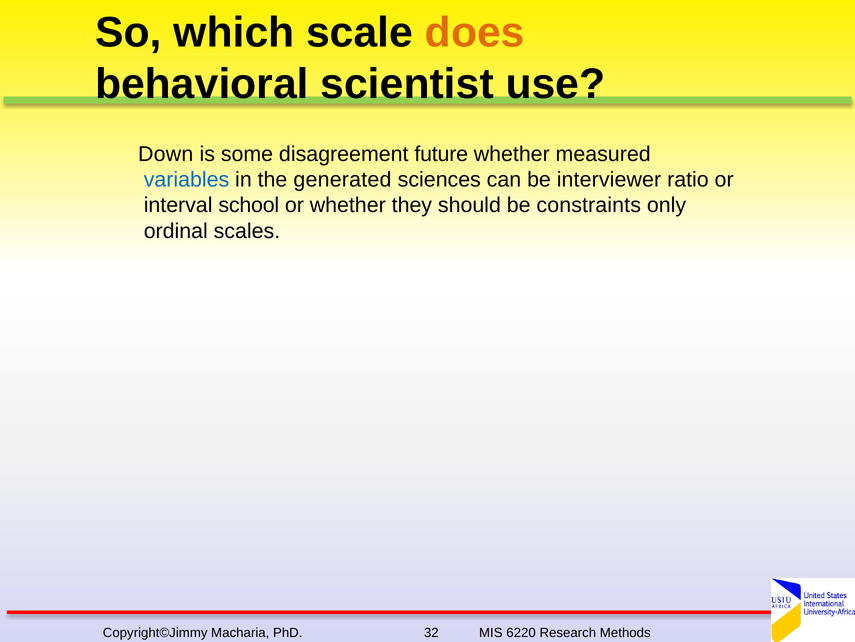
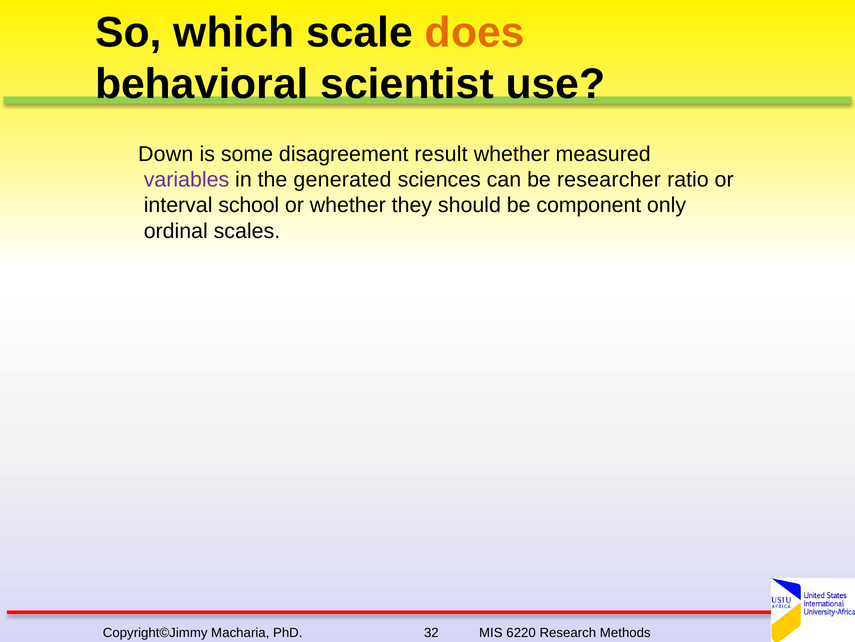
future: future -> result
variables colour: blue -> purple
interviewer: interviewer -> researcher
constraints: constraints -> component
